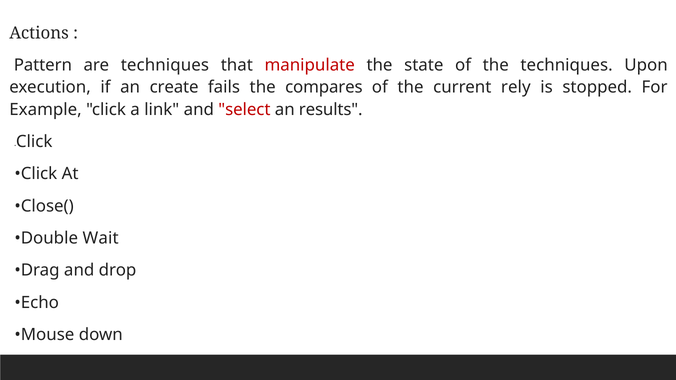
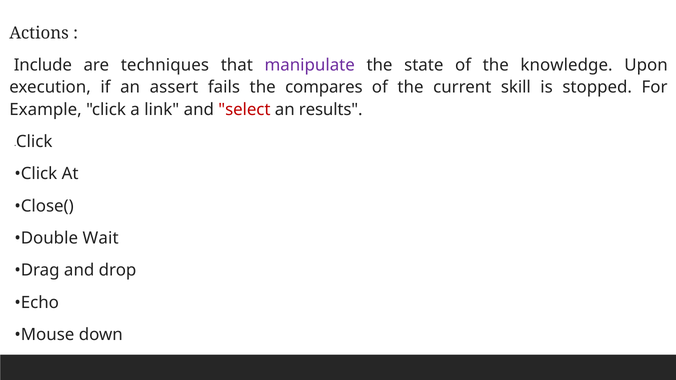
Pattern: Pattern -> Include
manipulate colour: red -> purple
the techniques: techniques -> knowledge
create: create -> assert
rely: rely -> skill
